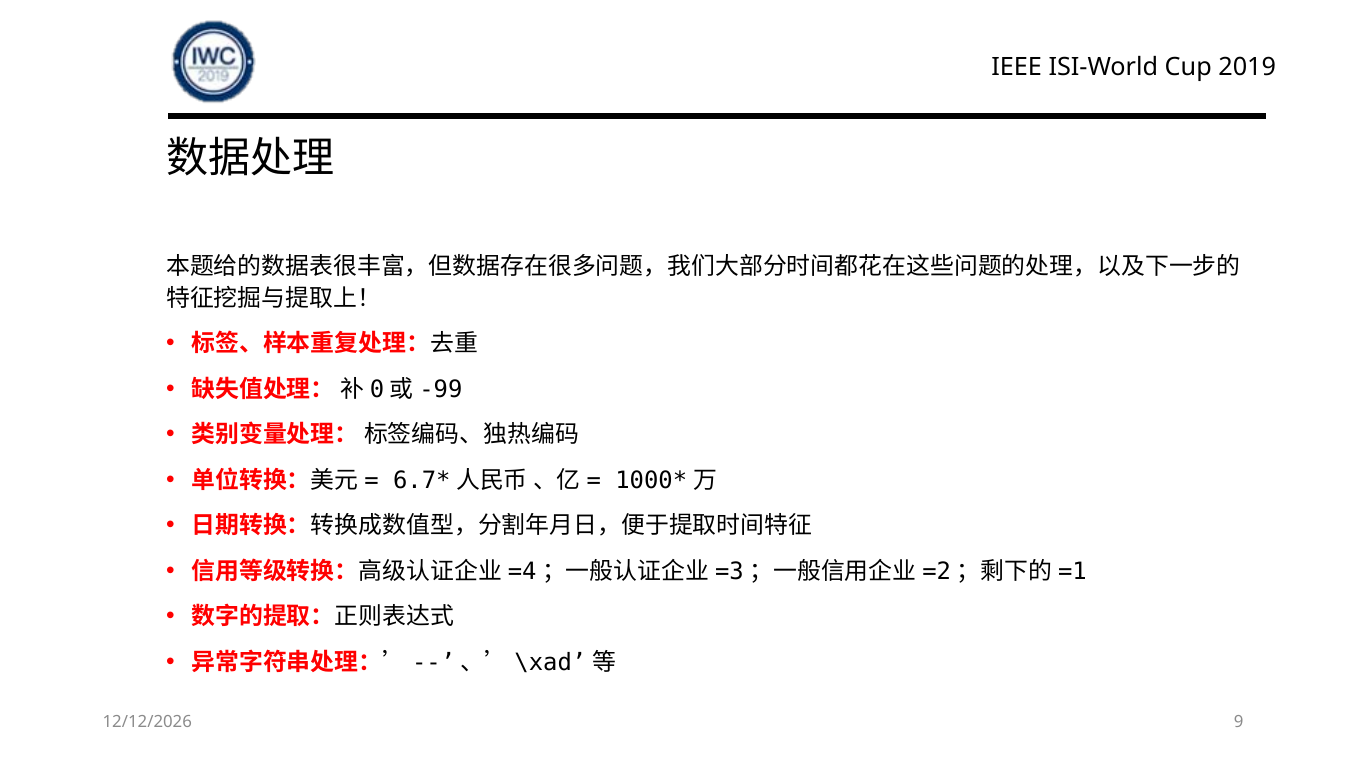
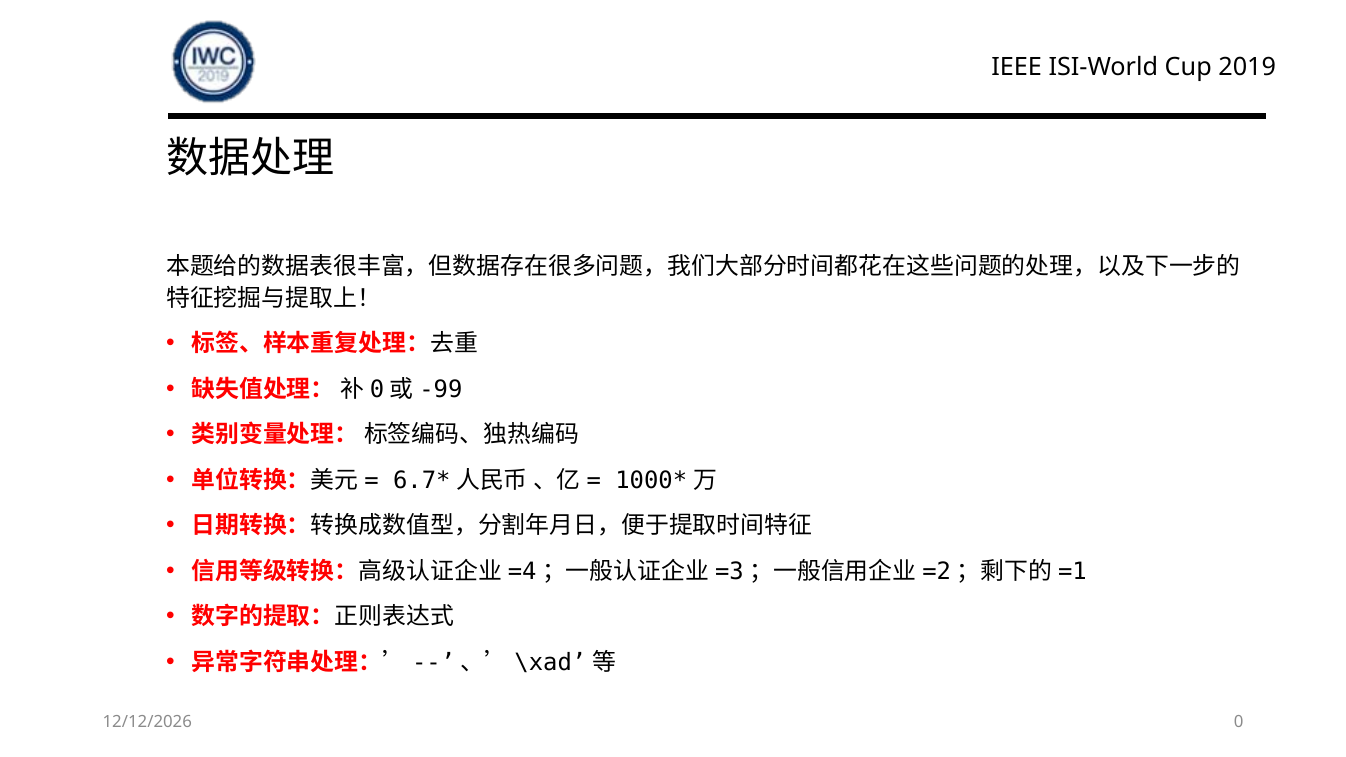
9: 9 -> 0
